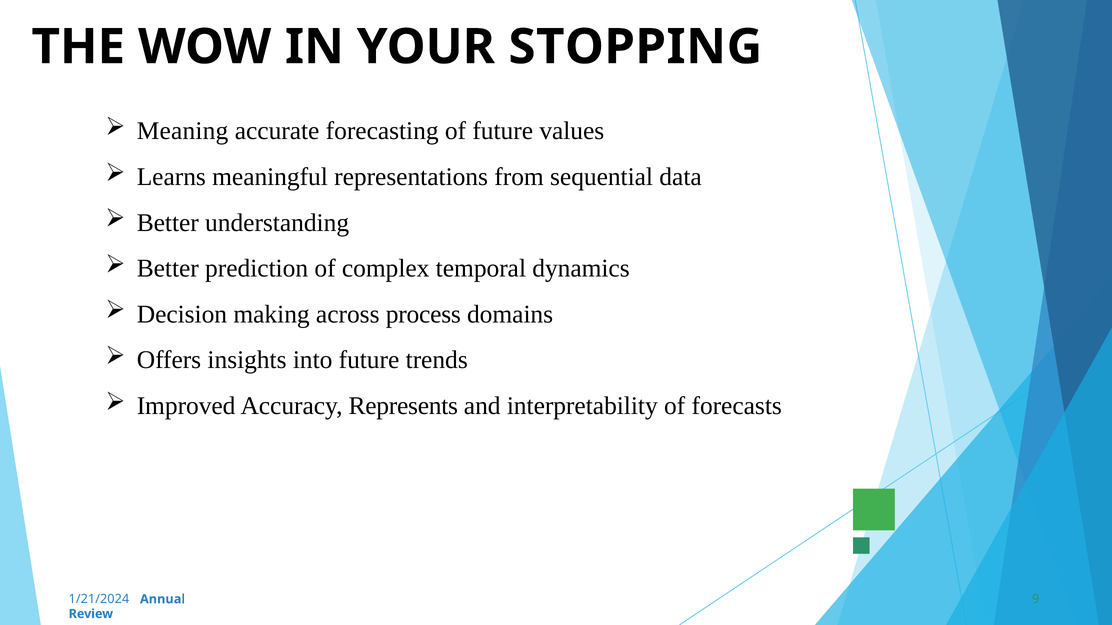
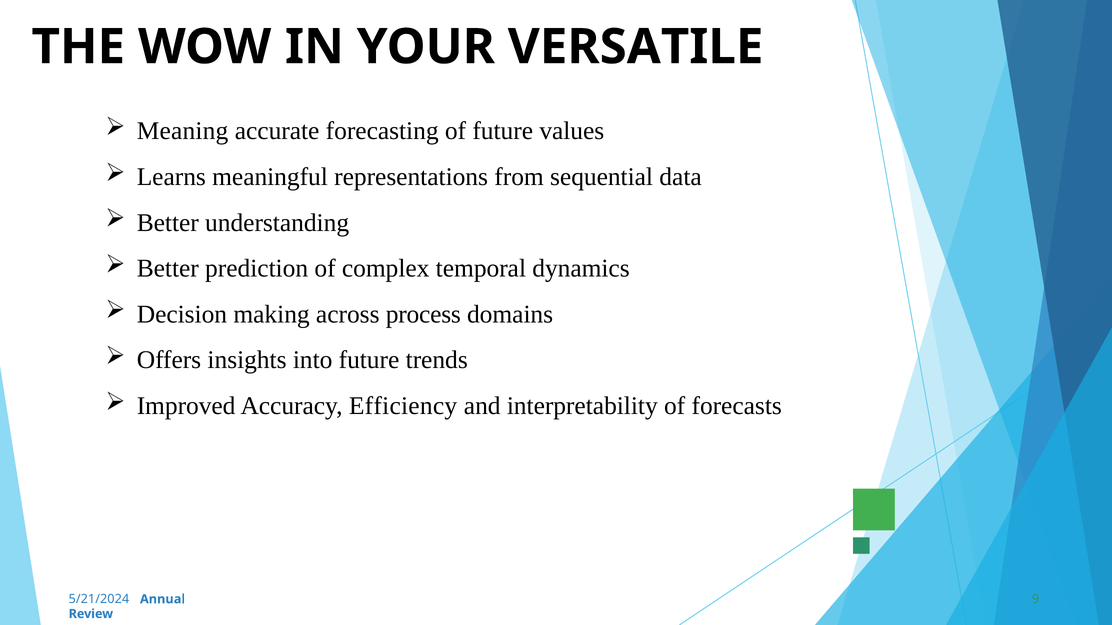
STOPPING: STOPPING -> VERSATILE
Represents: Represents -> Efficiency
1/21/2024: 1/21/2024 -> 5/21/2024
